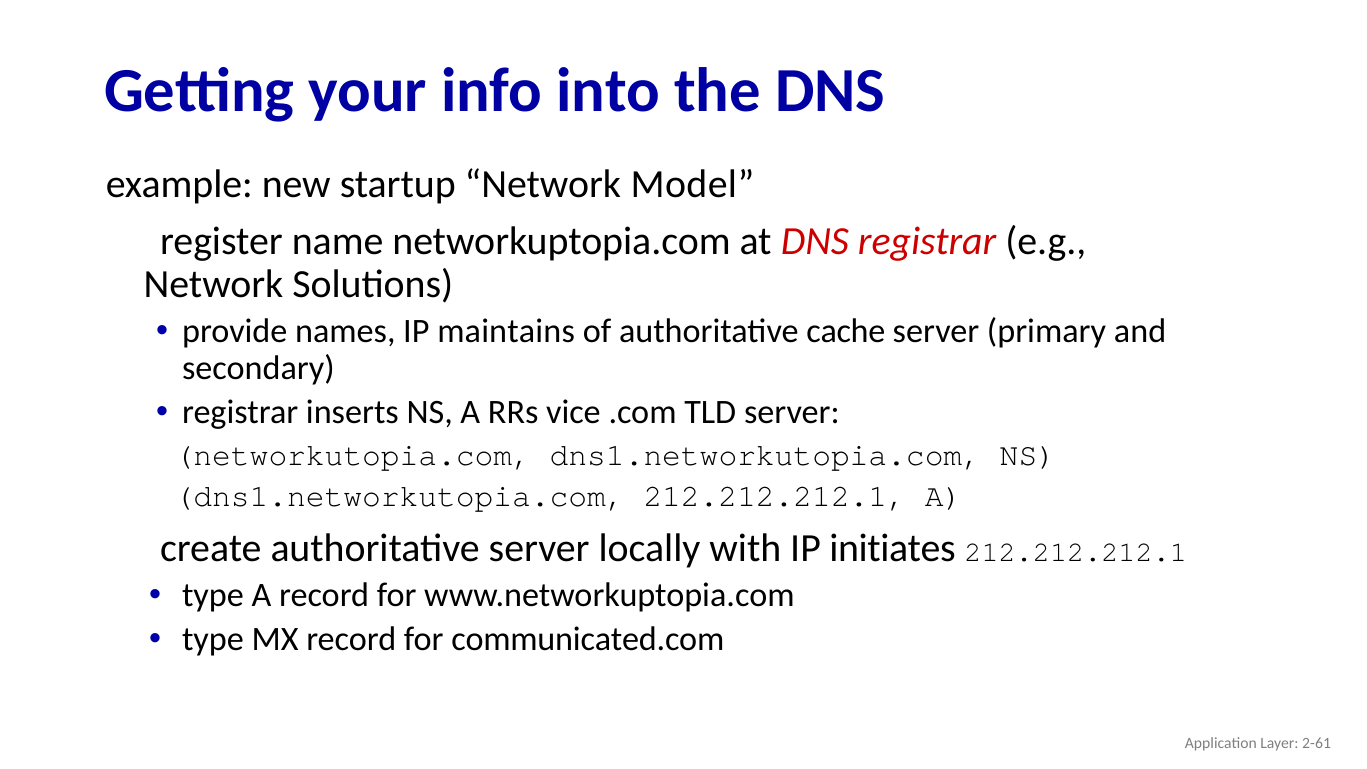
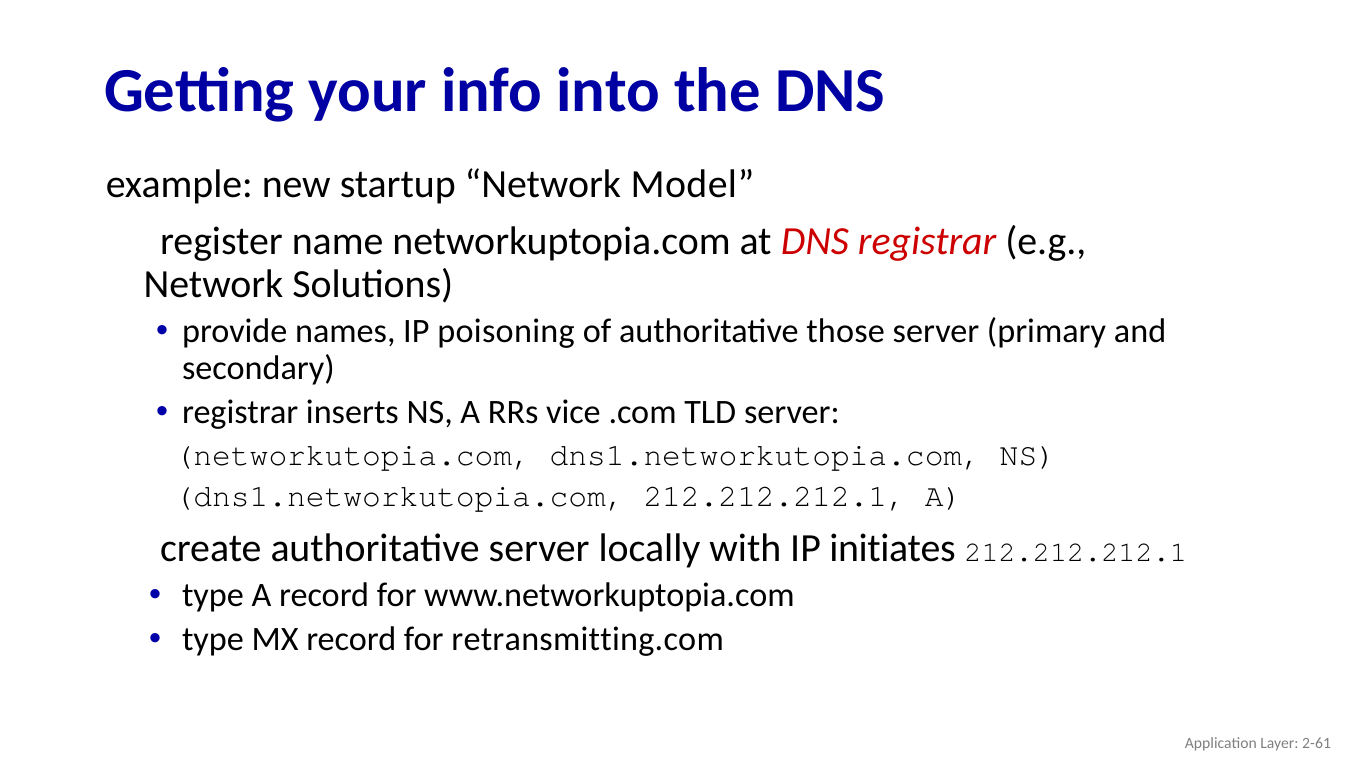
maintains: maintains -> poisoning
cache: cache -> those
communicated.com: communicated.com -> retransmitting.com
